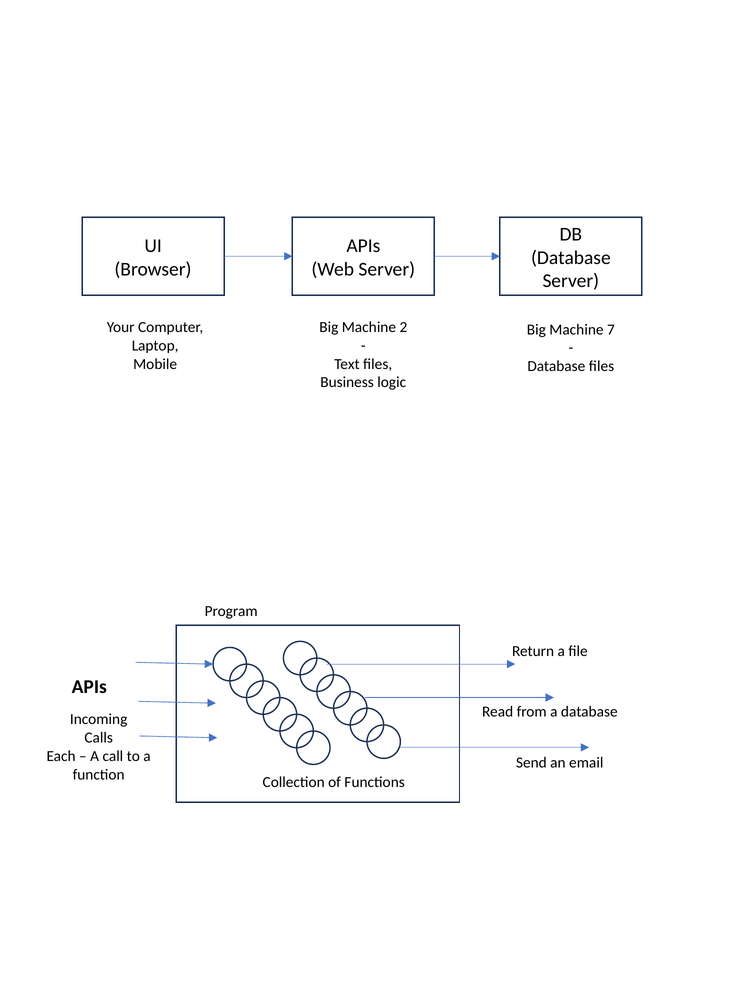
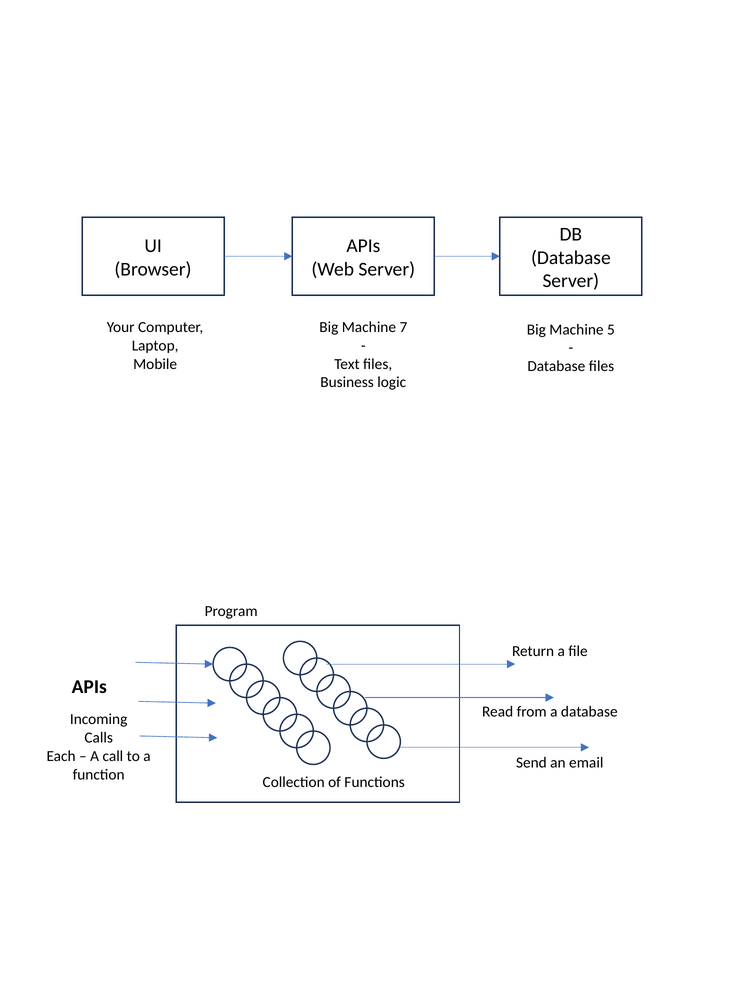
2: 2 -> 7
7: 7 -> 5
